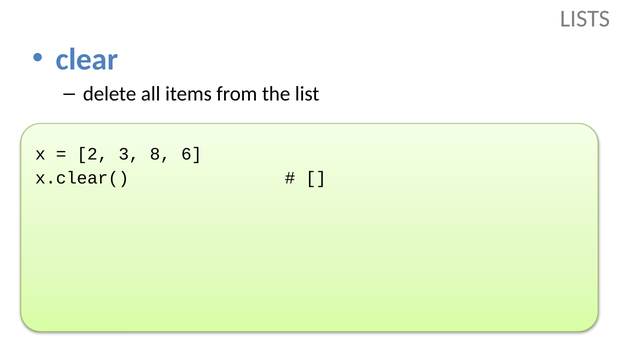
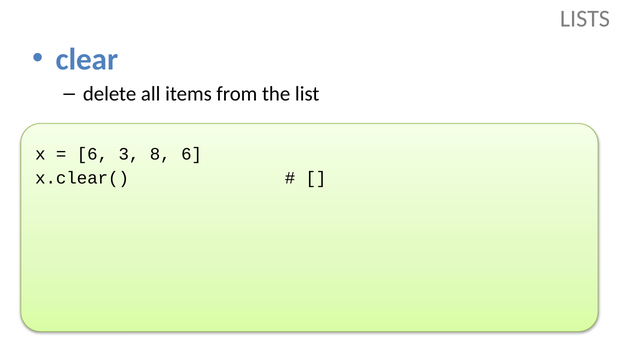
2 at (92, 154): 2 -> 6
